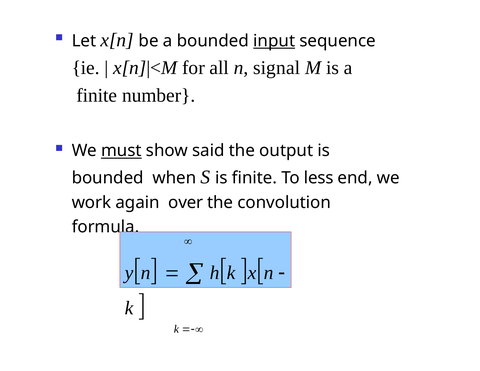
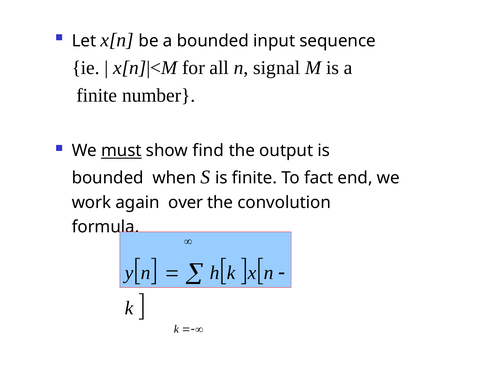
input underline: present -> none
said: said -> find
less: less -> fact
